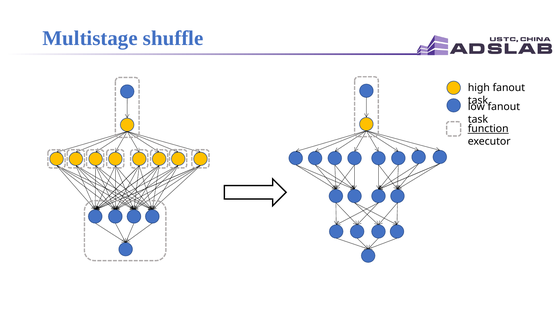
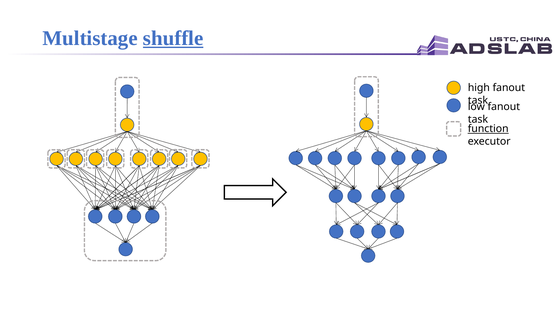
shuffle underline: none -> present
